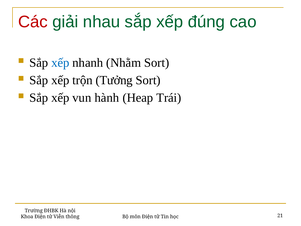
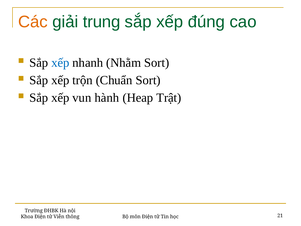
Các colour: red -> orange
nhau: nhau -> trung
Tưởng: Tưởng -> Chuẩn
Trái: Trái -> Trật
